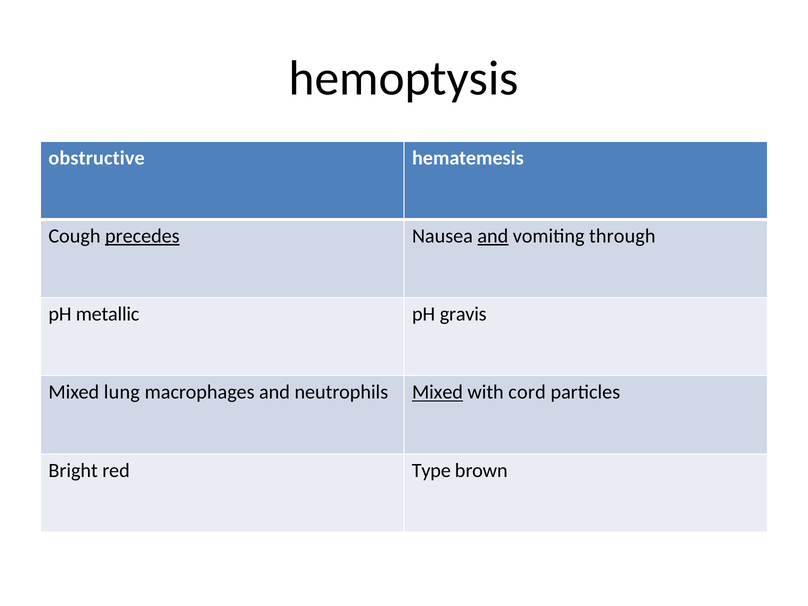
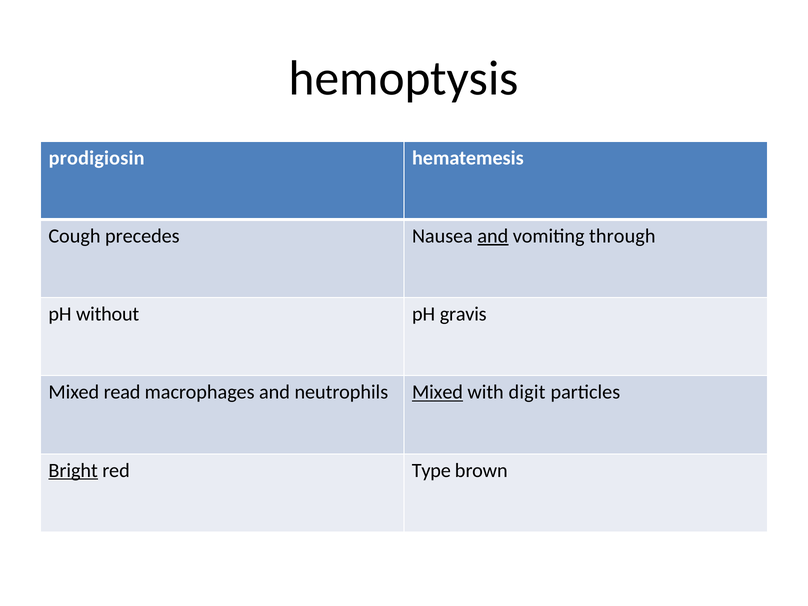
obstructive: obstructive -> prodigiosin
precedes underline: present -> none
metallic: metallic -> without
lung: lung -> read
cord: cord -> digit
Bright underline: none -> present
